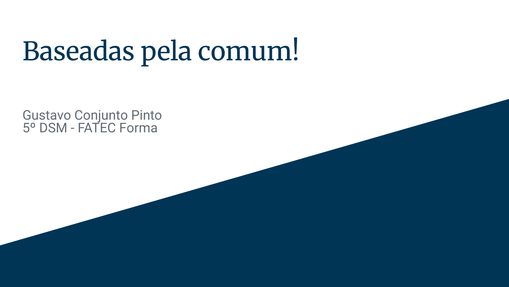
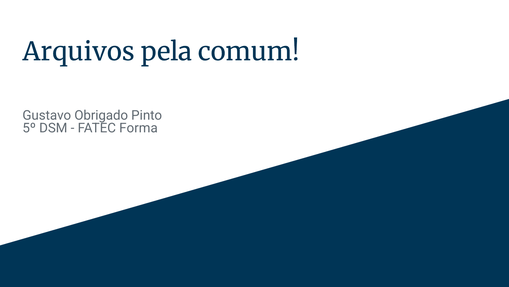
Baseadas: Baseadas -> Arquivos
Conjunto: Conjunto -> Obrigado
